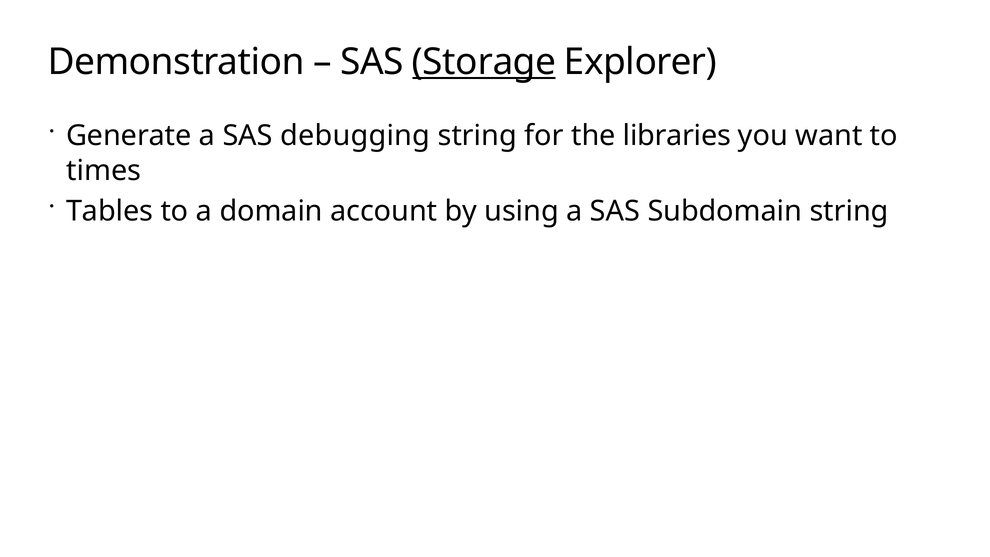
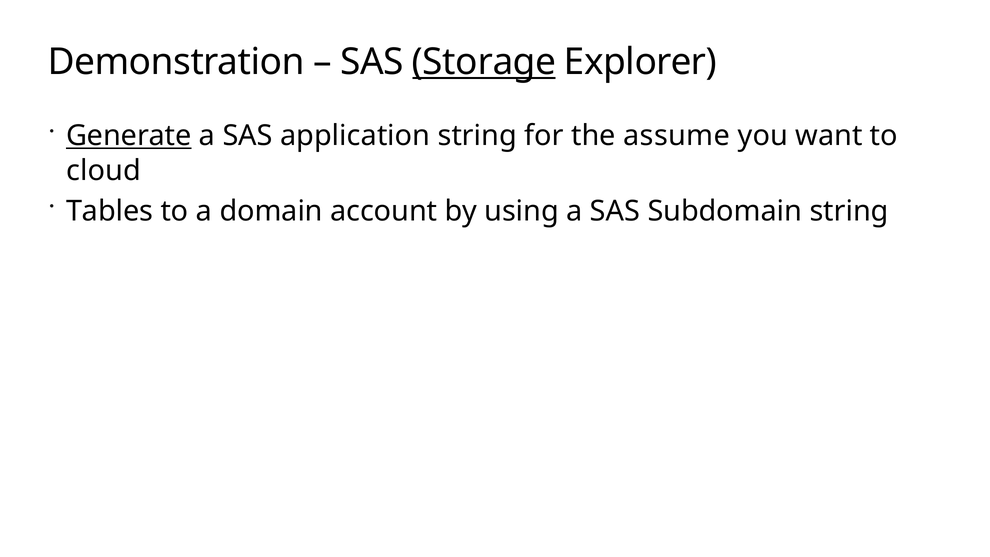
Generate underline: none -> present
debugging: debugging -> application
libraries: libraries -> assume
times: times -> cloud
